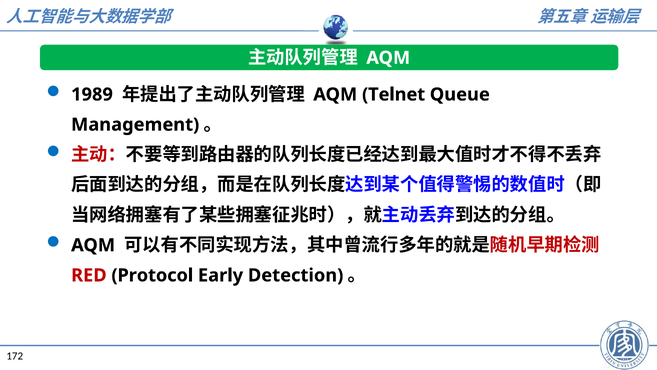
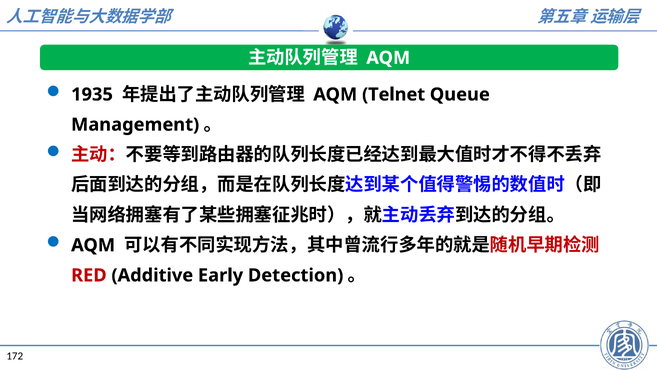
1989: 1989 -> 1935
Protocol: Protocol -> Additive
